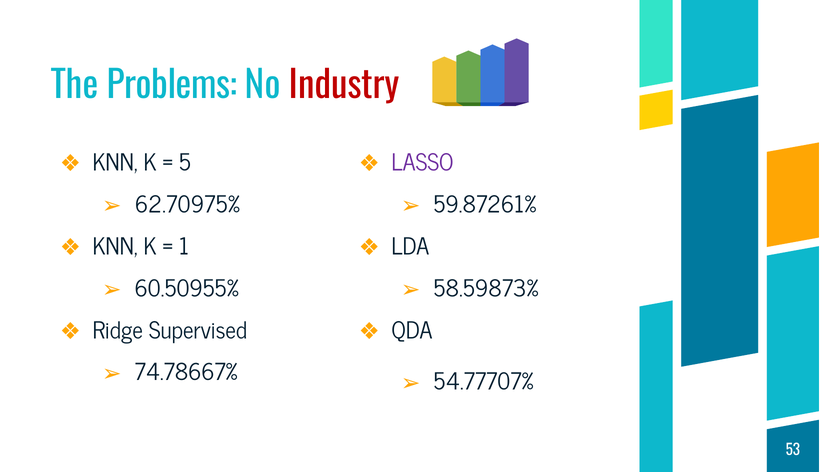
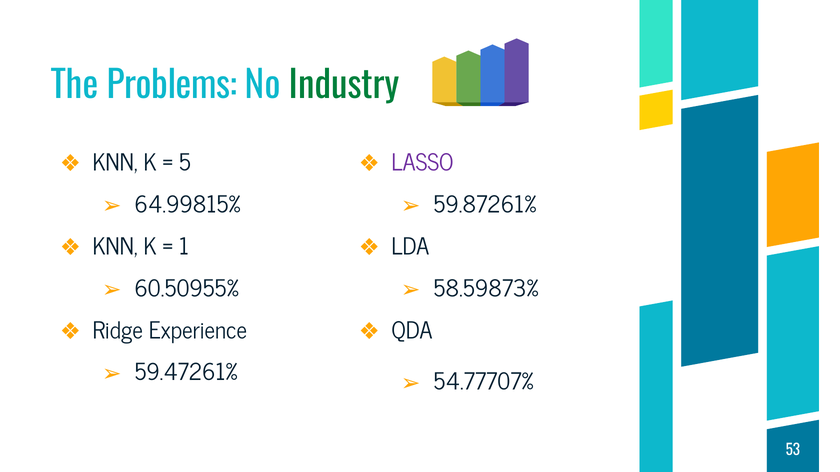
Industry colour: red -> green
62.70975%: 62.70975% -> 64.99815%
Supervised: Supervised -> Experience
74.78667%: 74.78667% -> 59.47261%
